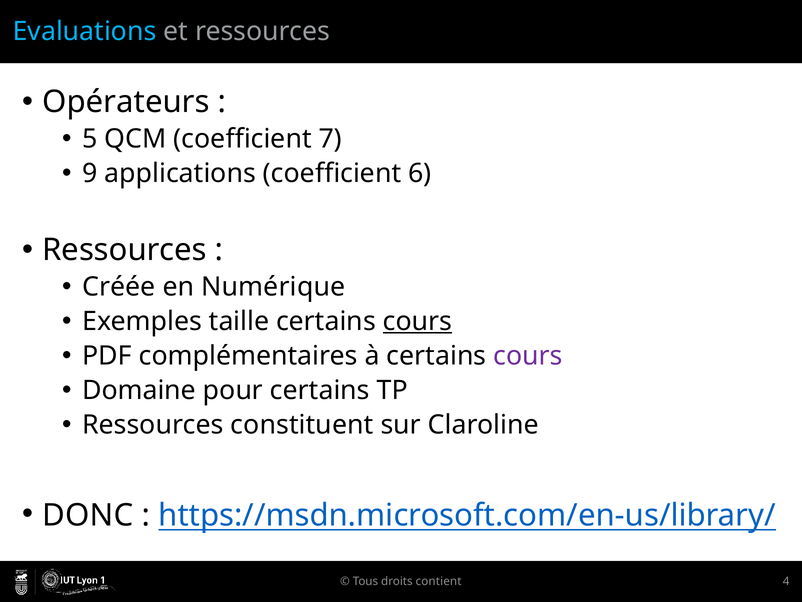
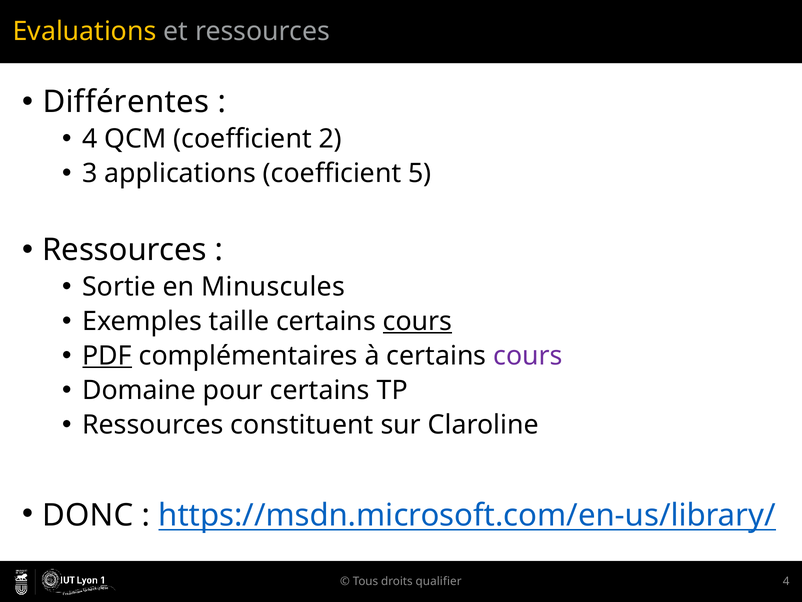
Evaluations colour: light blue -> yellow
Opérateurs: Opérateurs -> Différentes
5 at (90, 139): 5 -> 4
7: 7 -> 2
9: 9 -> 3
6: 6 -> 5
Créée: Créée -> Sortie
Numérique: Numérique -> Minuscules
PDF underline: none -> present
contient: contient -> qualifier
